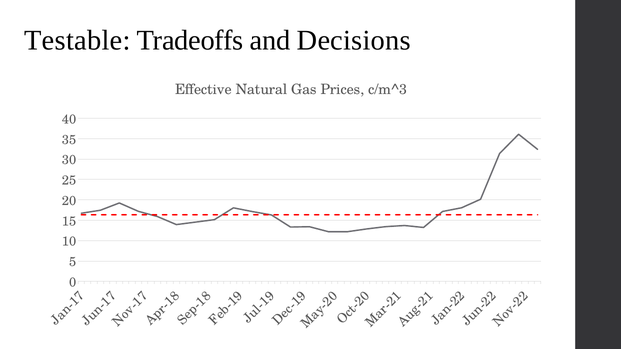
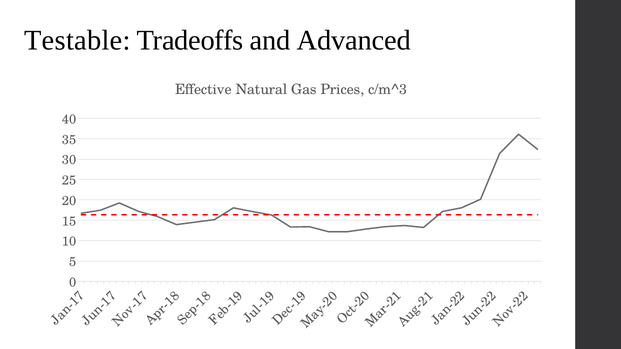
Decisions: Decisions -> Advanced
